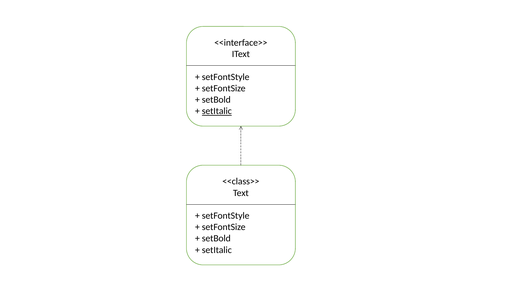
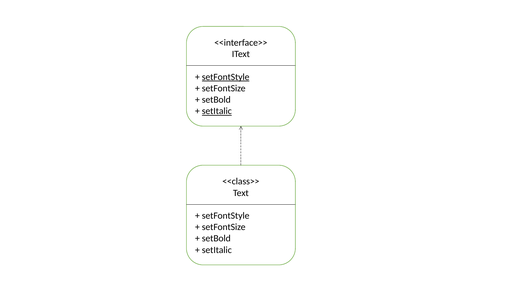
setFontStyle at (226, 77) underline: none -> present
